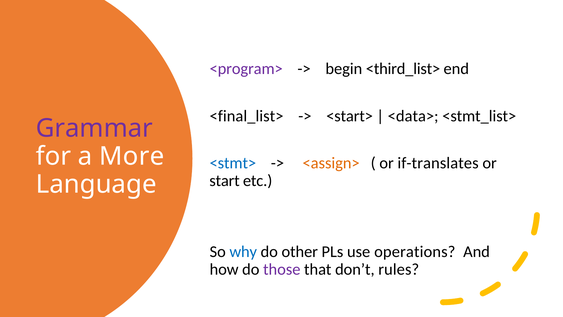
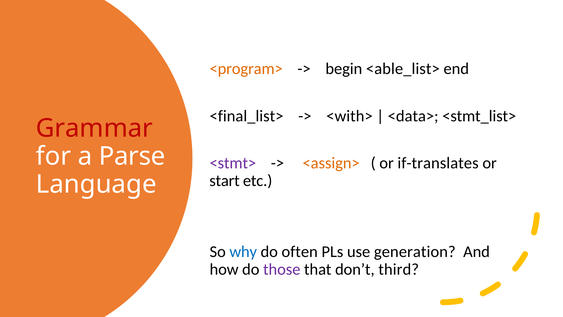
<program> colour: purple -> orange
<third_list>: <third_list> -> <able_list>
<start>: <start> -> <with>
Grammar colour: purple -> red
More: More -> Parse
<stmt> colour: blue -> purple
other: other -> often
operations: operations -> generation
rules: rules -> third
